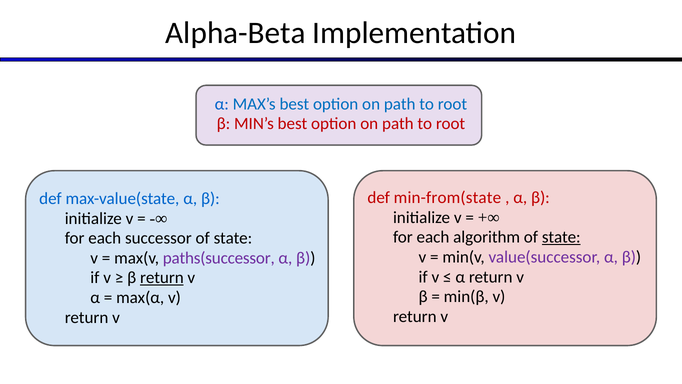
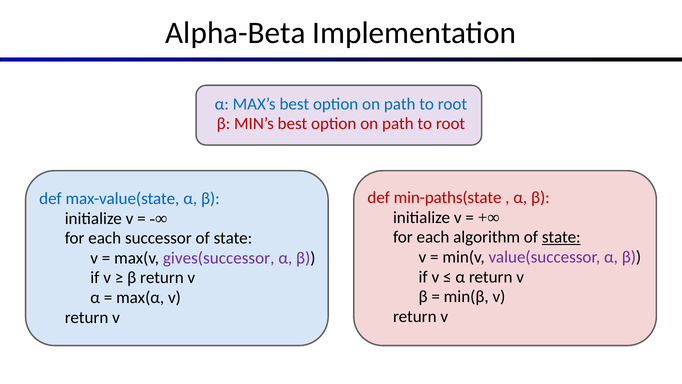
min-from(state: min-from(state -> min-paths(state
paths(successor: paths(successor -> gives(successor
return at (162, 278) underline: present -> none
